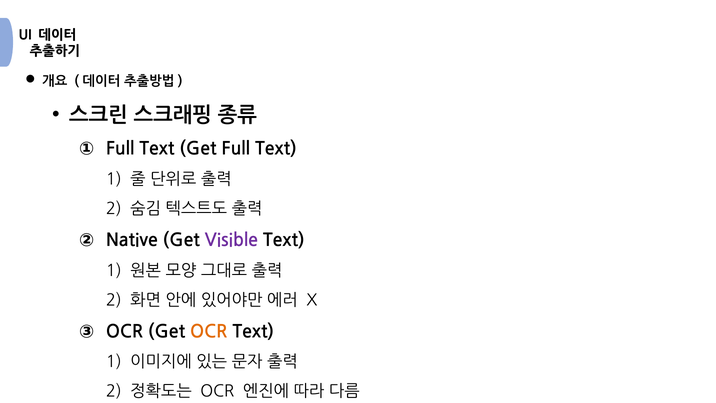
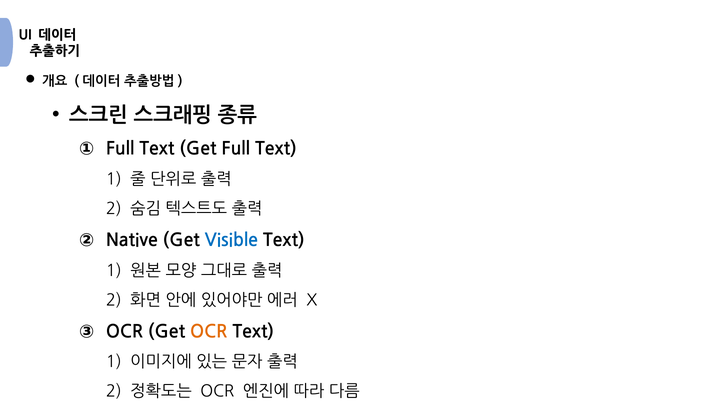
Visible colour: purple -> blue
